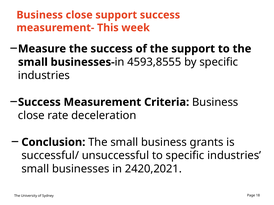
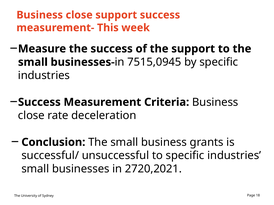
4593,8555: 4593,8555 -> 7515,0945
2420,2021: 2420,2021 -> 2720,2021
